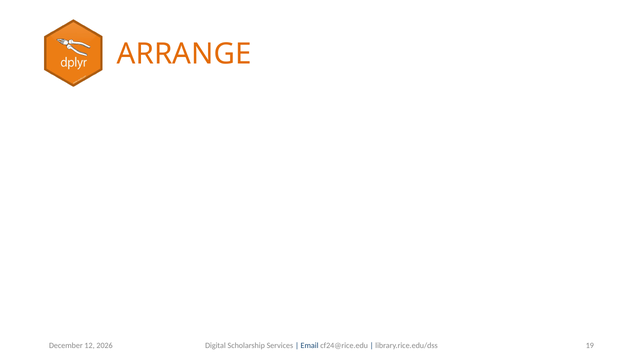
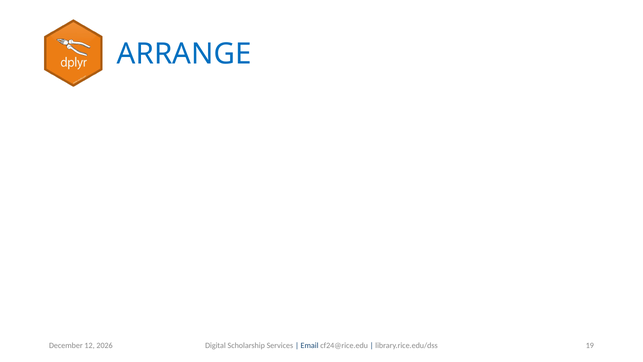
ARRANGE colour: orange -> blue
